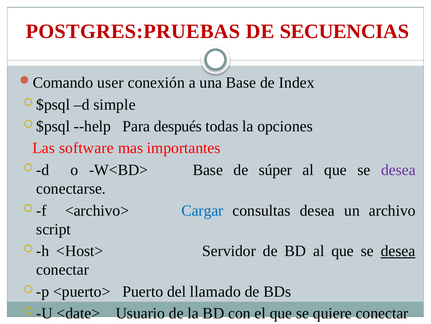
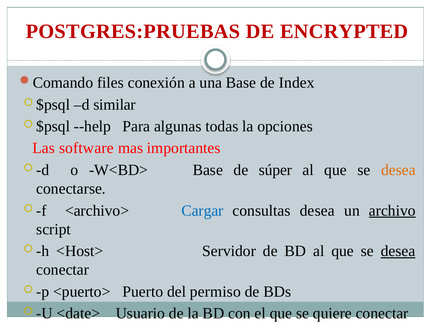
SECUENCIAS: SECUENCIAS -> ENCRYPTED
user: user -> files
simple: simple -> similar
después: después -> algunas
desea at (398, 170) colour: purple -> orange
archivo underline: none -> present
llamado: llamado -> permiso
